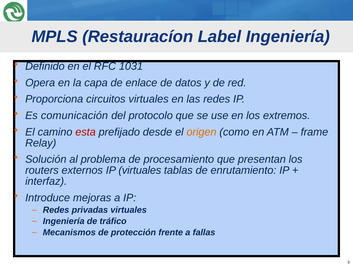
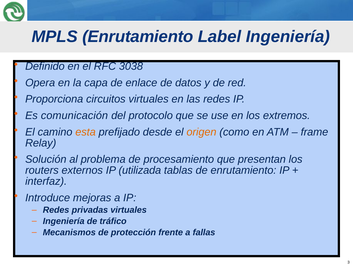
MPLS Restauracíon: Restauracíon -> Enrutamiento
1031: 1031 -> 3038
esta colour: red -> orange
IP virtuales: virtuales -> utilizada
